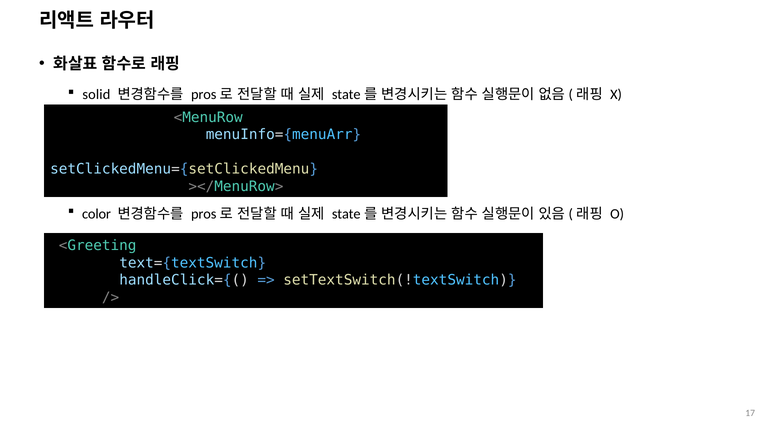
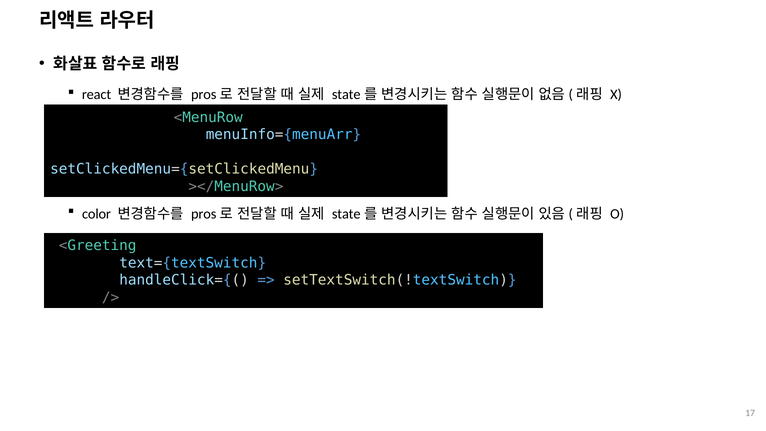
solid: solid -> react
